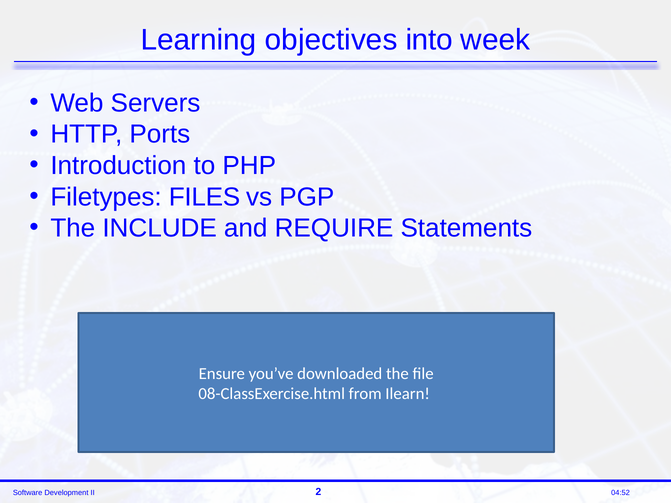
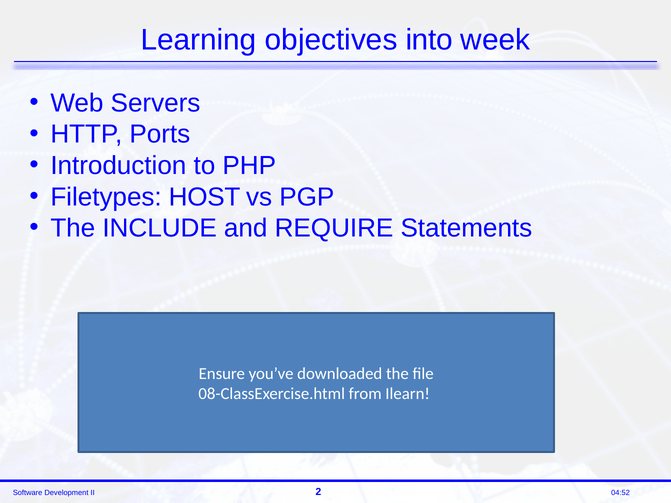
FILES: FILES -> HOST
